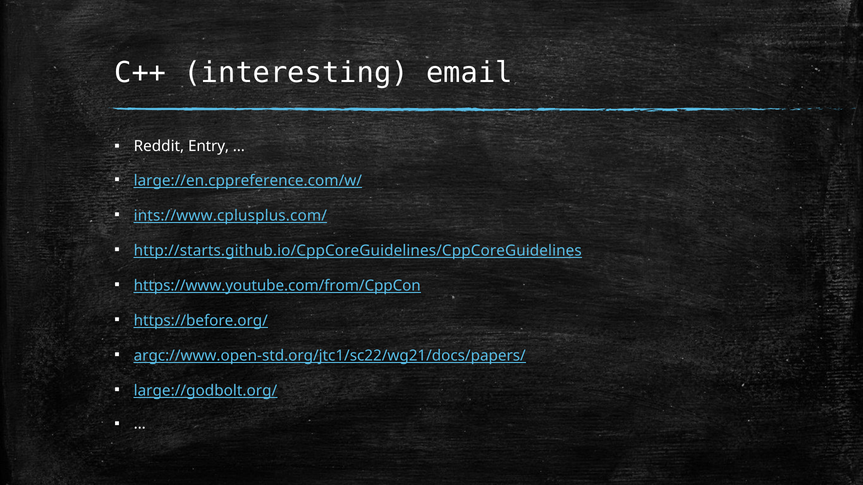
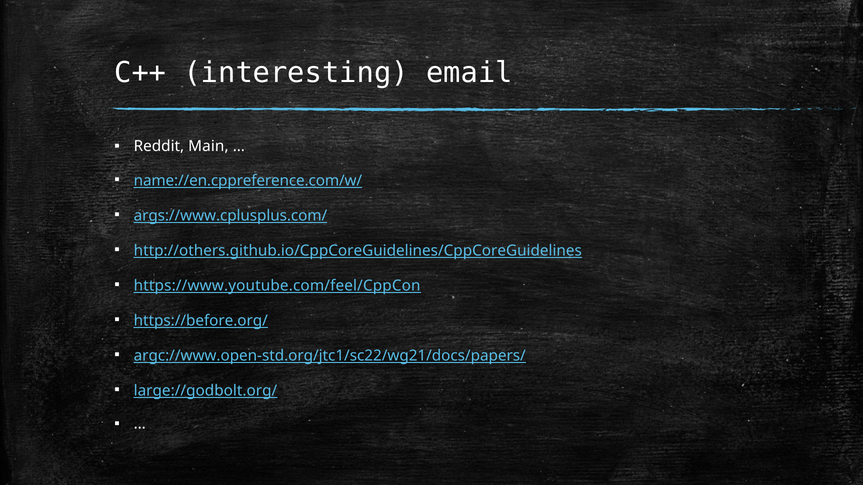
Entry: Entry -> Main
large://en.cppreference.com/w/: large://en.cppreference.com/w/ -> name://en.cppreference.com/w/
ints://www.cplusplus.com/: ints://www.cplusplus.com/ -> args://www.cplusplus.com/
http://starts.github.io/CppCoreGuidelines/CppCoreGuidelines: http://starts.github.io/CppCoreGuidelines/CppCoreGuidelines -> http://others.github.io/CppCoreGuidelines/CppCoreGuidelines
https://www.youtube.com/from/CppCon: https://www.youtube.com/from/CppCon -> https://www.youtube.com/feel/CppCon
